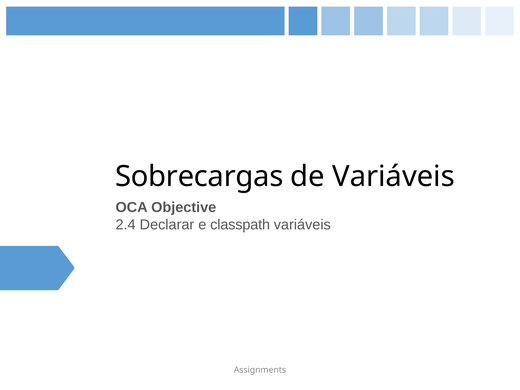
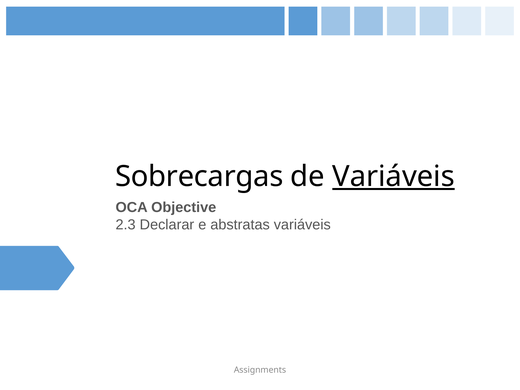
Variáveis at (394, 176) underline: none -> present
2.4: 2.4 -> 2.3
classpath: classpath -> abstratas
